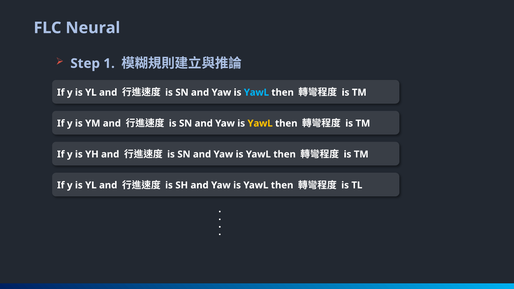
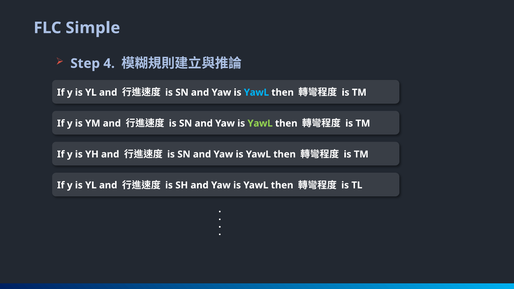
Neural: Neural -> Simple
1: 1 -> 4
YawL at (260, 123) colour: yellow -> light green
